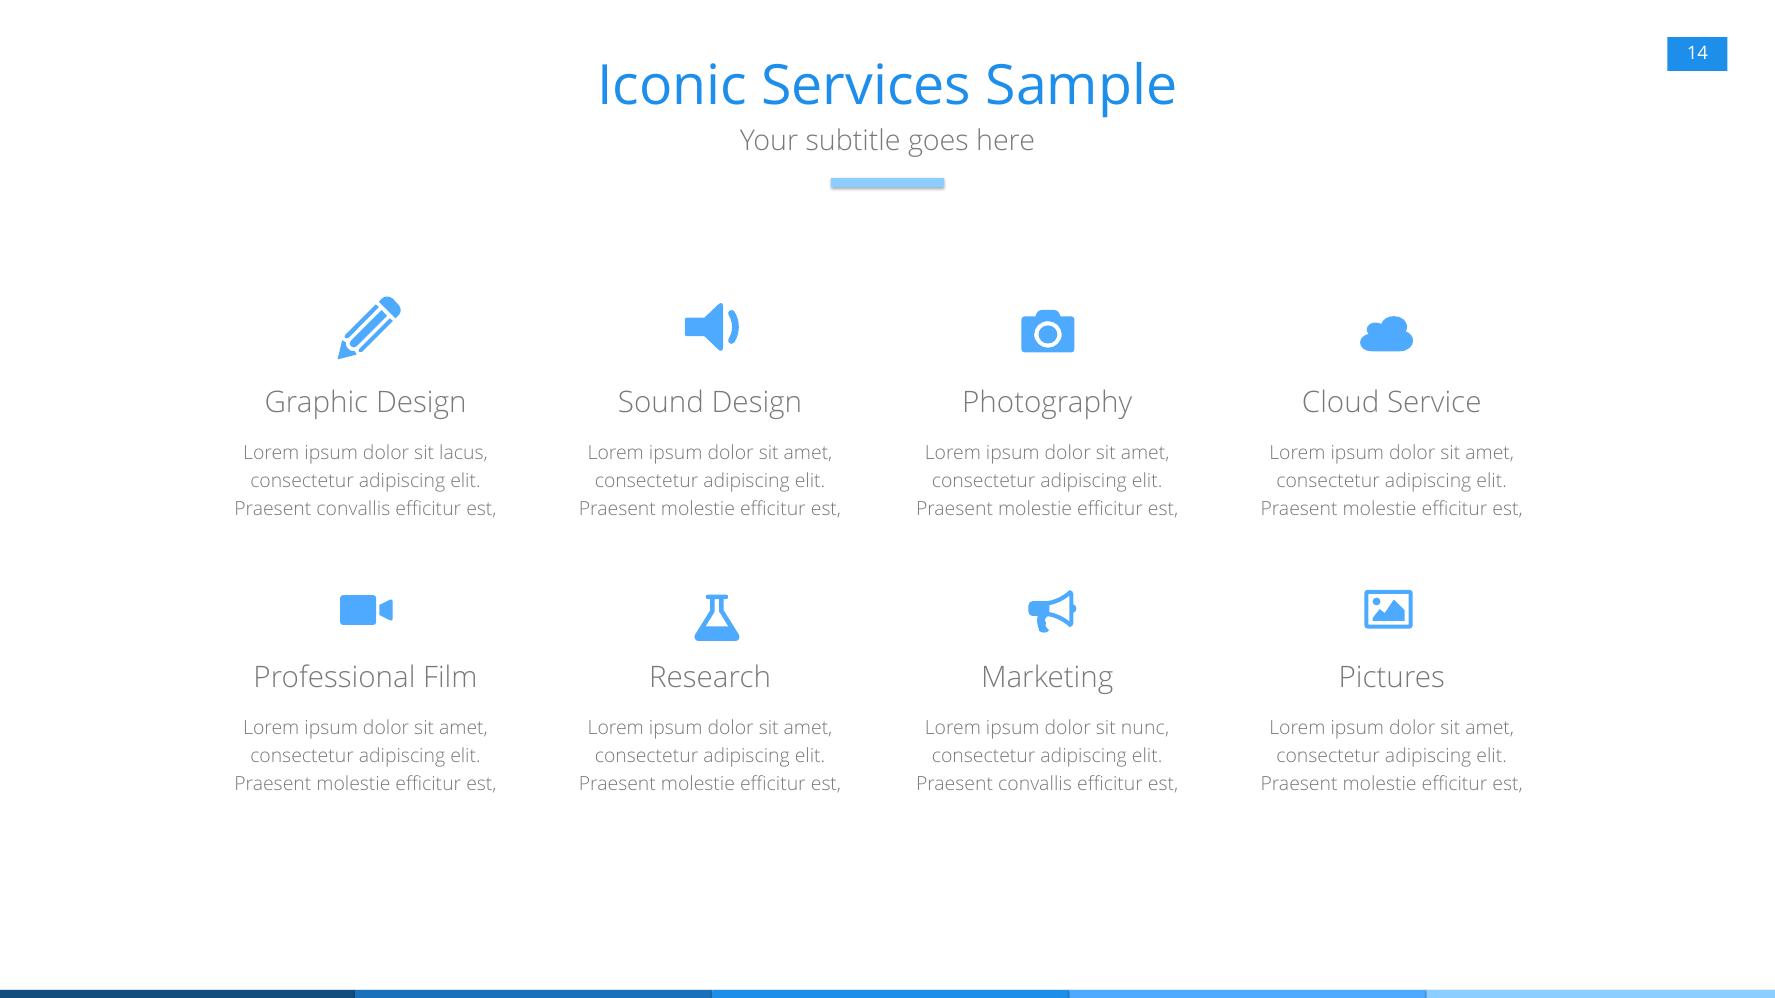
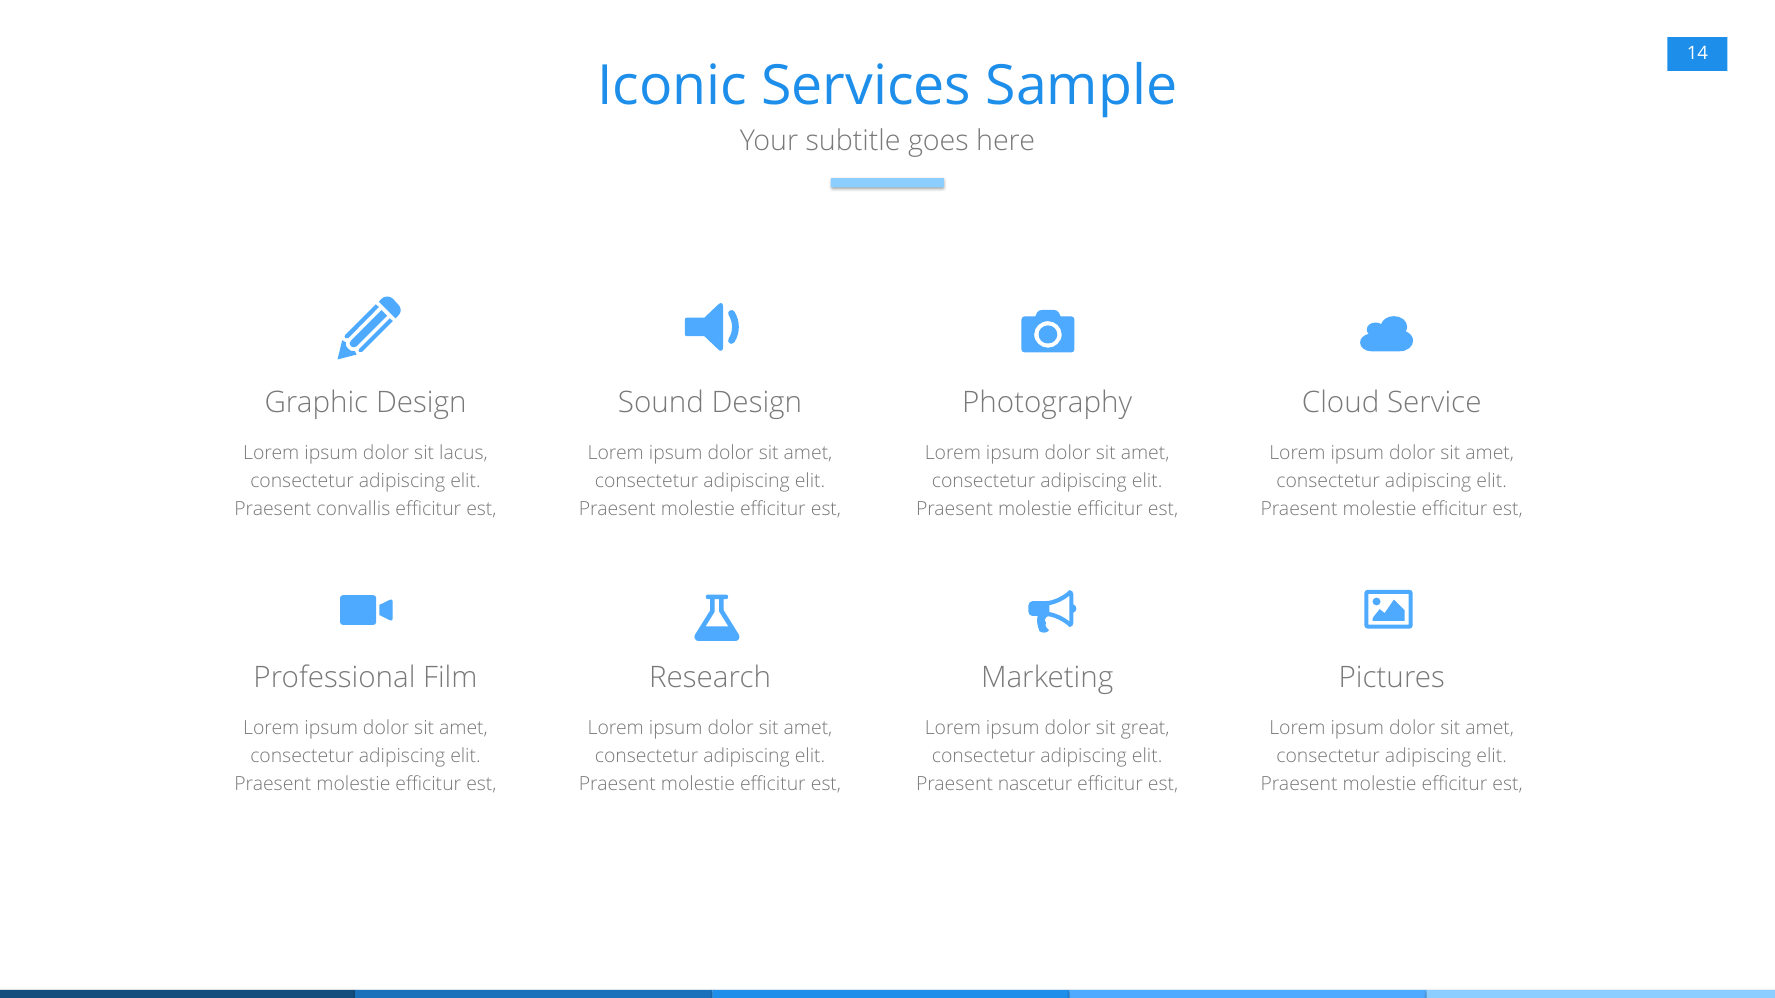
nunc: nunc -> great
convallis at (1035, 785): convallis -> nascetur
